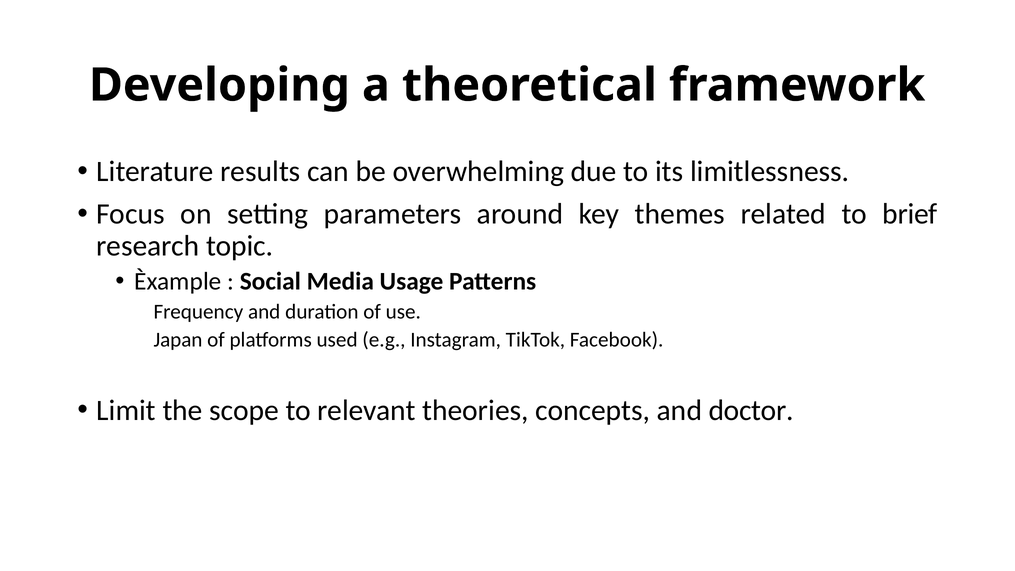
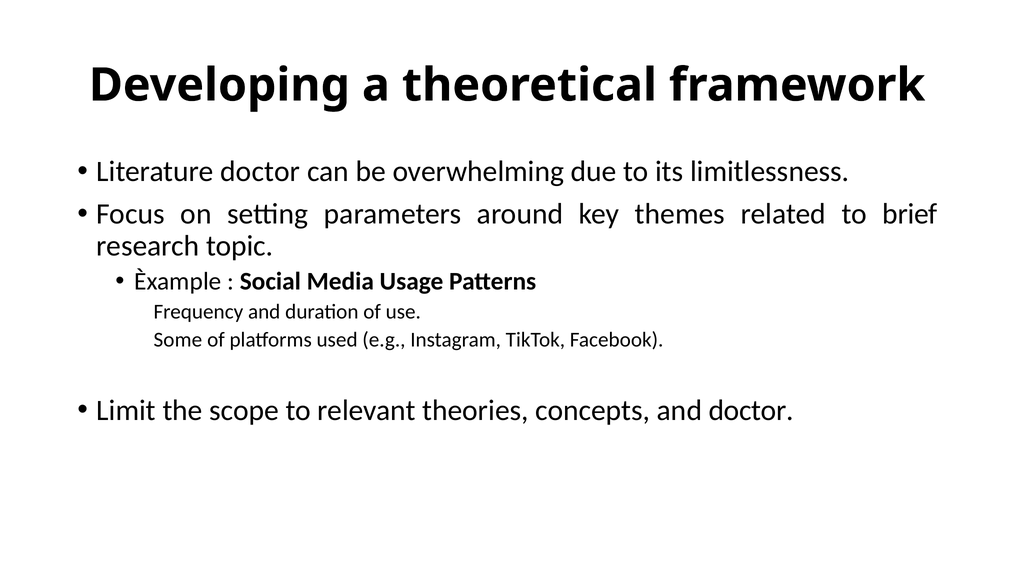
Literature results: results -> doctor
Japan: Japan -> Some
